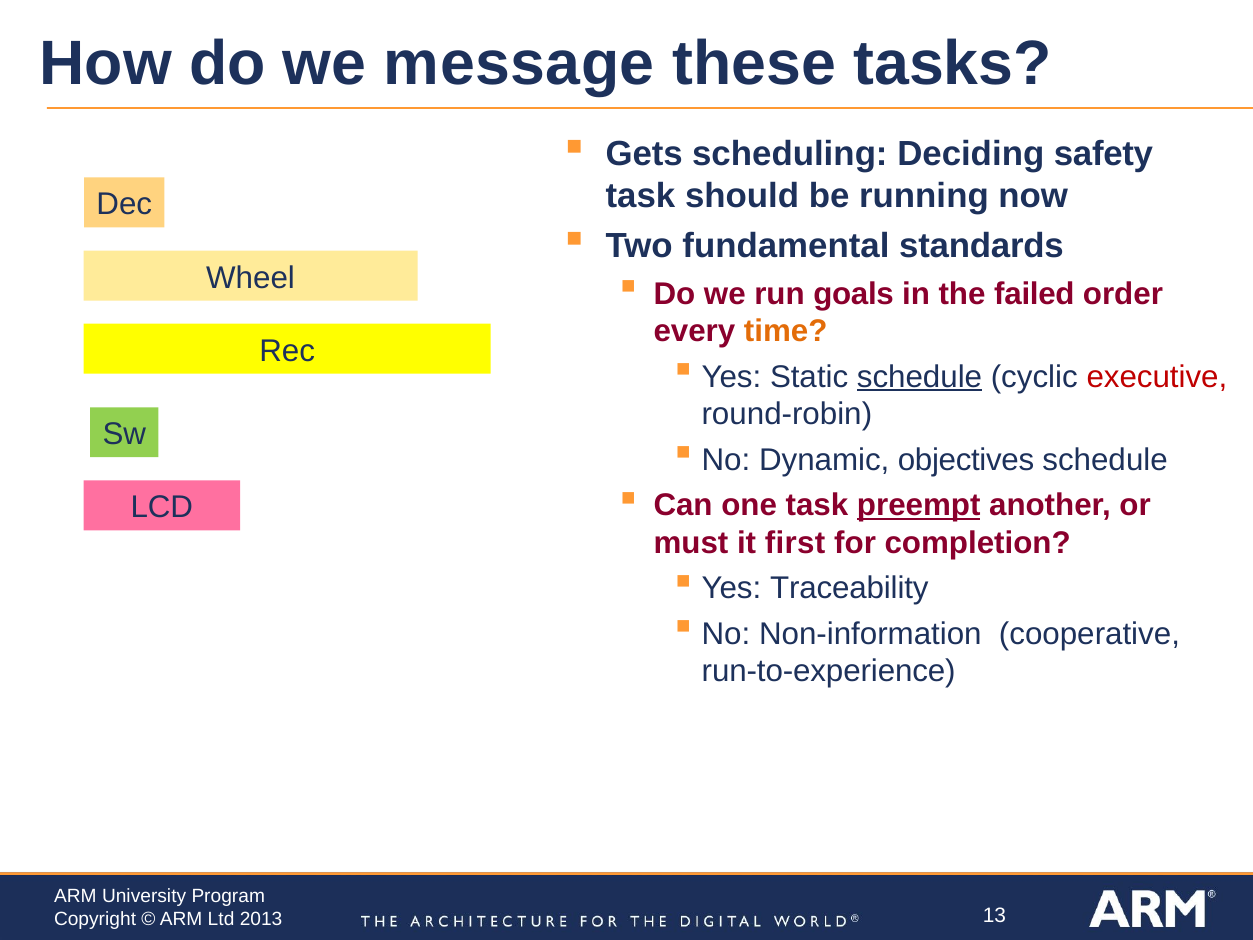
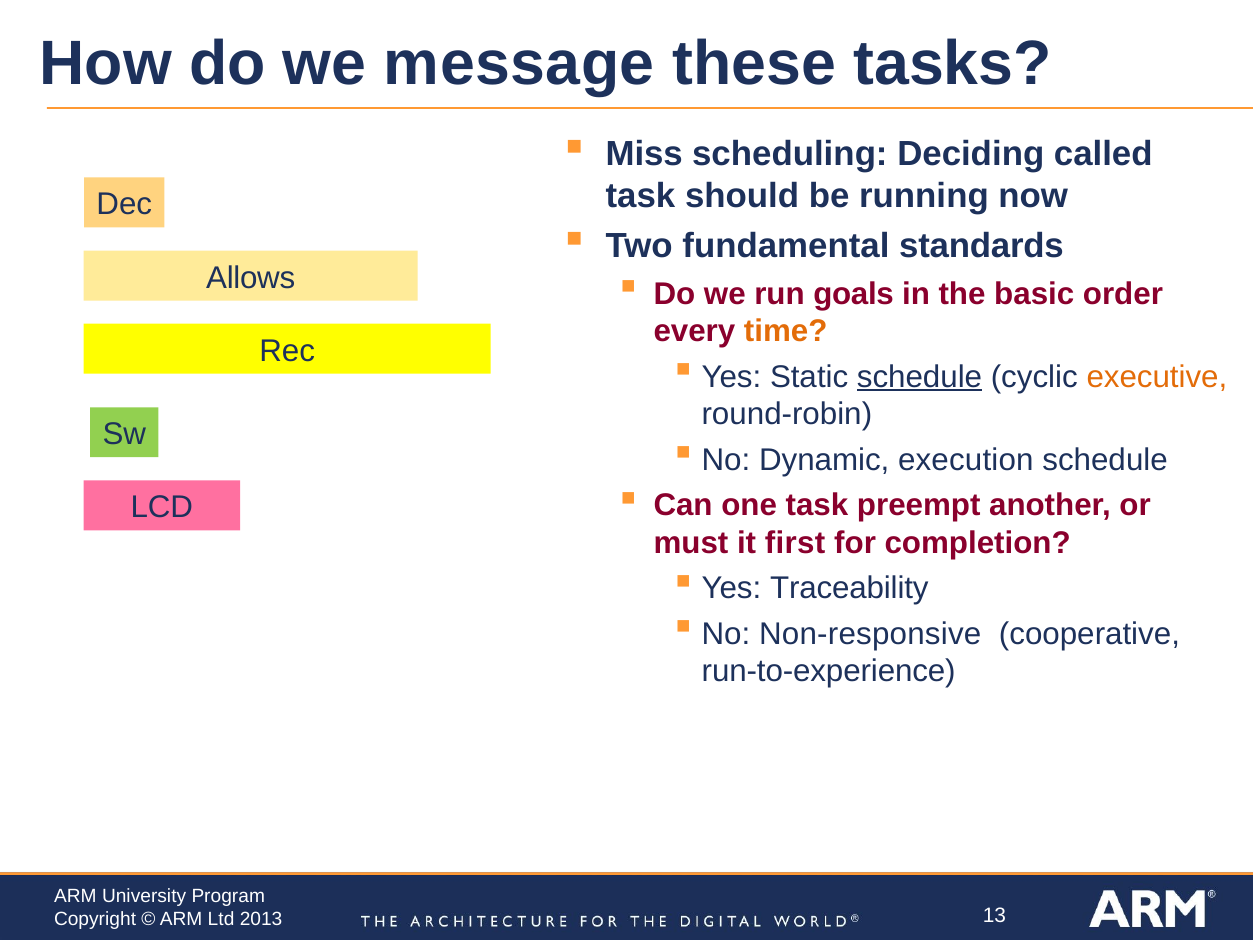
Gets: Gets -> Miss
safety: safety -> called
Wheel: Wheel -> Allows
failed: failed -> basic
executive colour: red -> orange
objectives: objectives -> execution
preempt underline: present -> none
Non-information: Non-information -> Non-responsive
